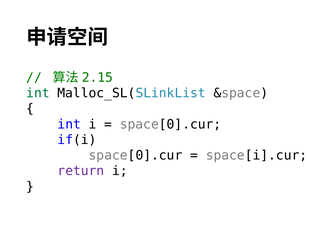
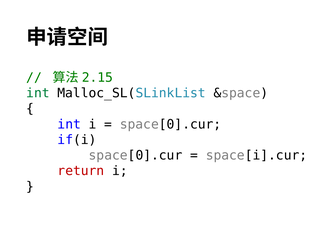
return colour: purple -> red
